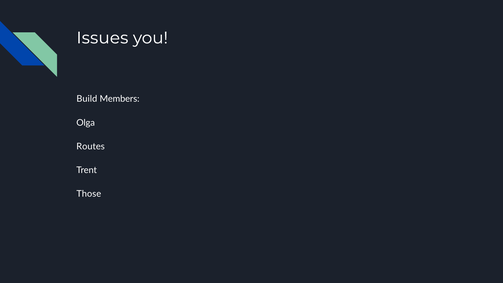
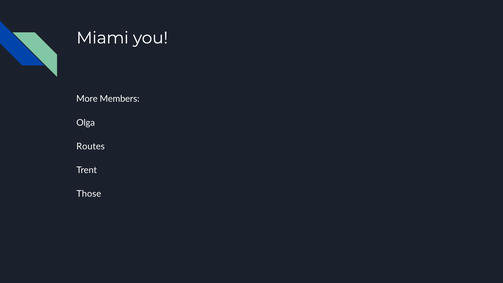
Issues: Issues -> Miami
Build: Build -> More
